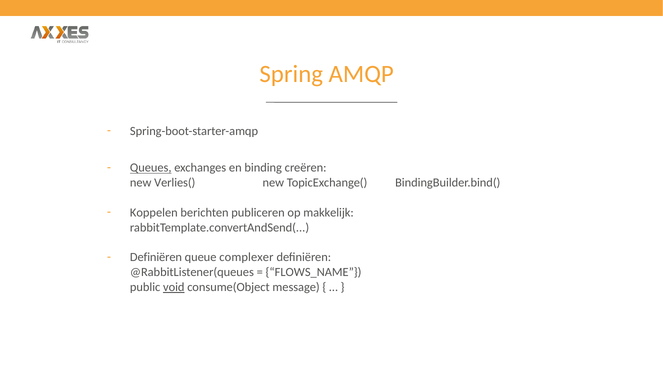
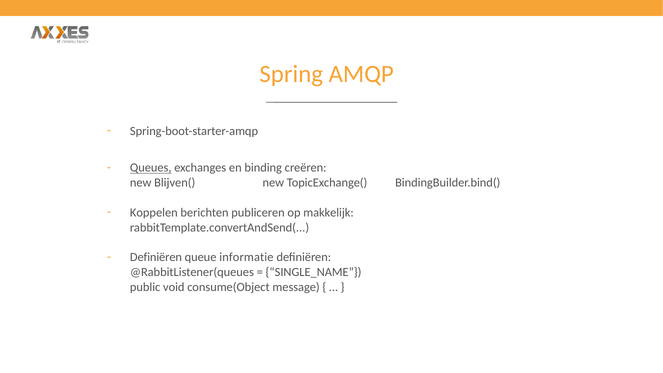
Verlies(: Verlies( -> Blijven(
complexer: complexer -> informatie
FLOWS_NAME: FLOWS_NAME -> SINGLE_NAME
void underline: present -> none
